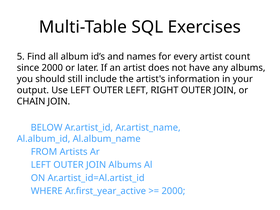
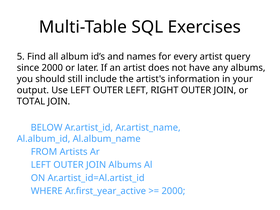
count: count -> query
CHAIN: CHAIN -> TOTAL
